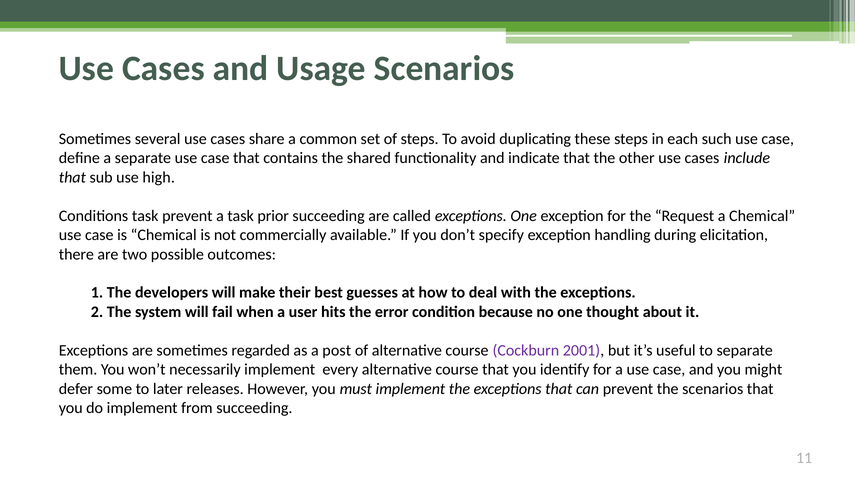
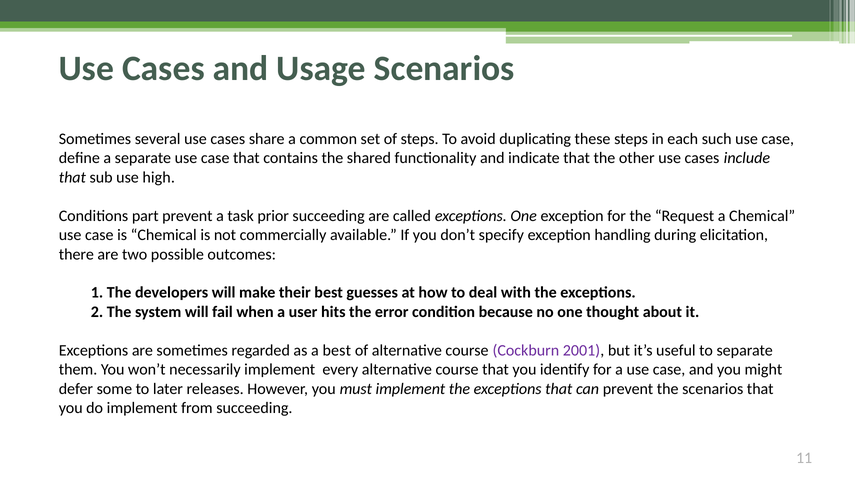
Conditions task: task -> part
a post: post -> best
